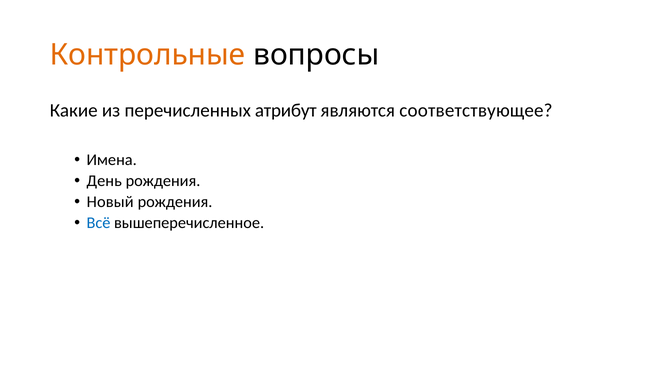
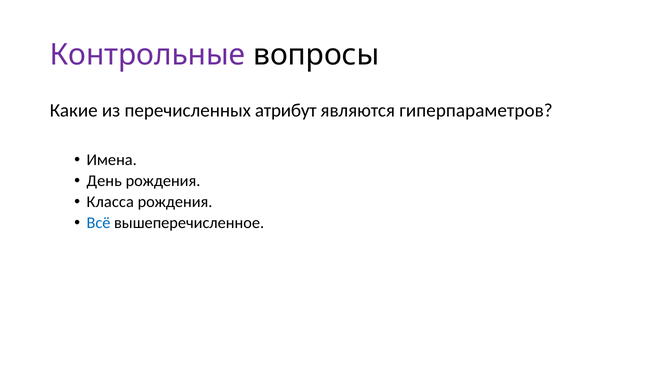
Контрольные colour: orange -> purple
соответствующее: соответствующее -> гиперпараметров
Новый: Новый -> Класса
